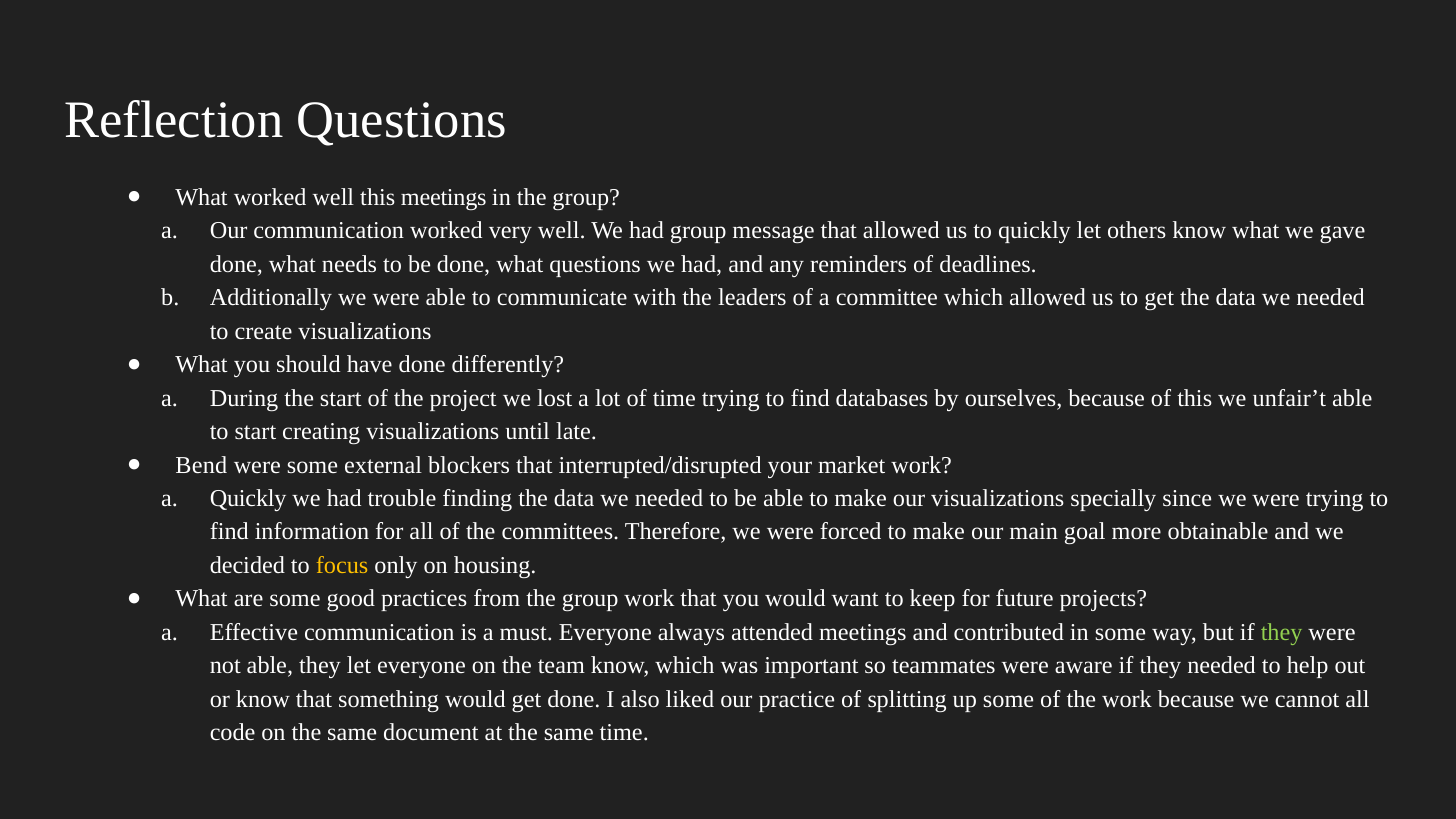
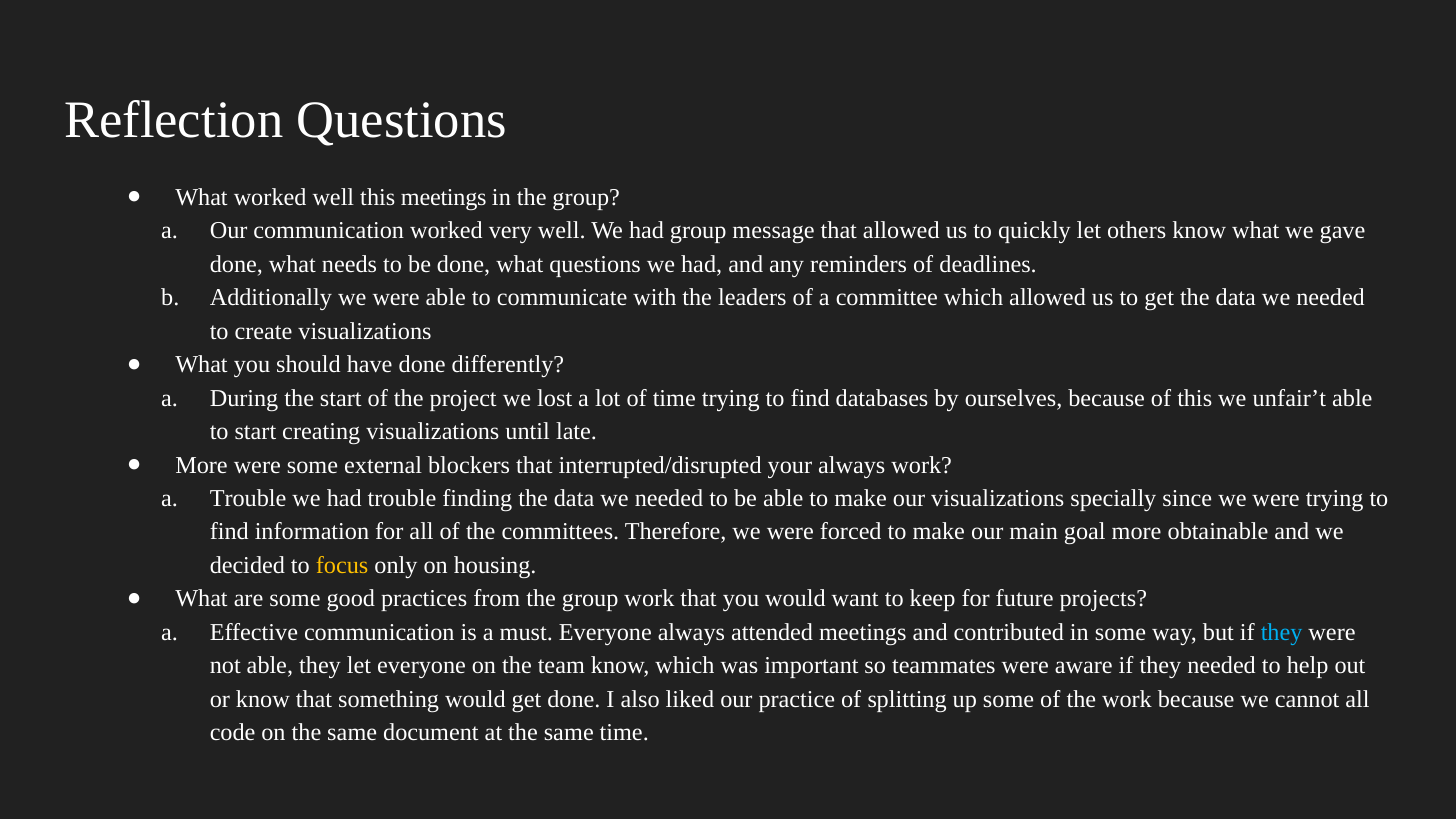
Bend at (201, 465): Bend -> More
your market: market -> always
a Quickly: Quickly -> Trouble
they at (1282, 632) colour: light green -> light blue
